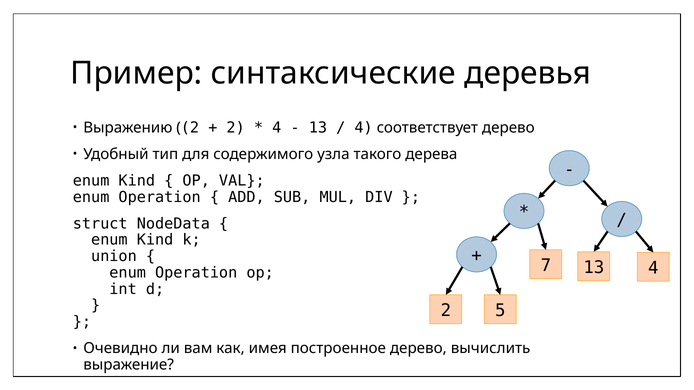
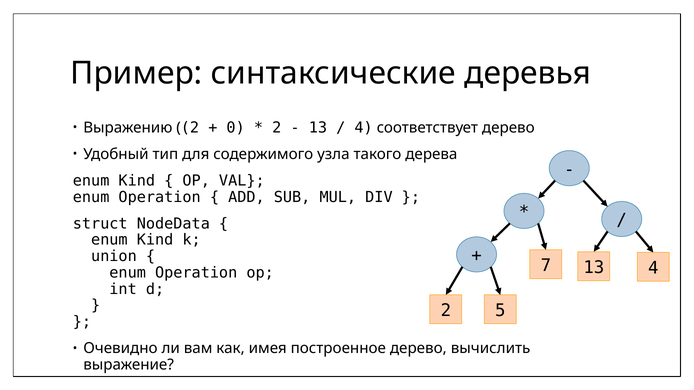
2 at (236, 128): 2 -> 0
4 at (277, 128): 4 -> 2
